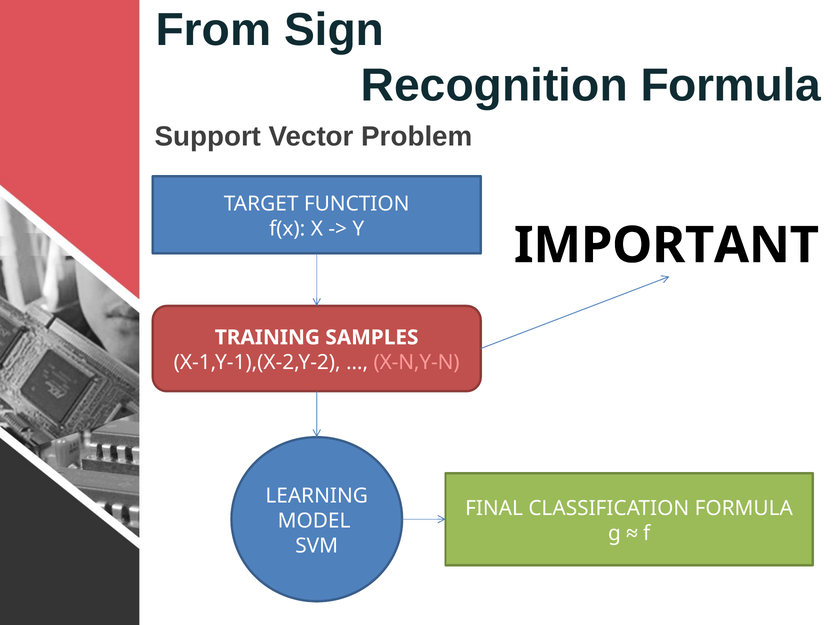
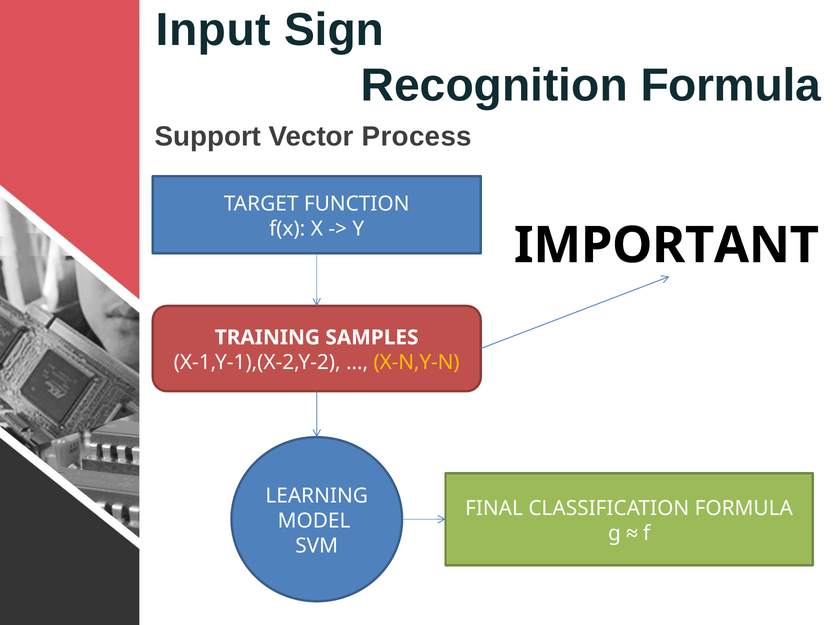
From: From -> Input
Problem: Problem -> Process
X-N,Y-N colour: pink -> yellow
